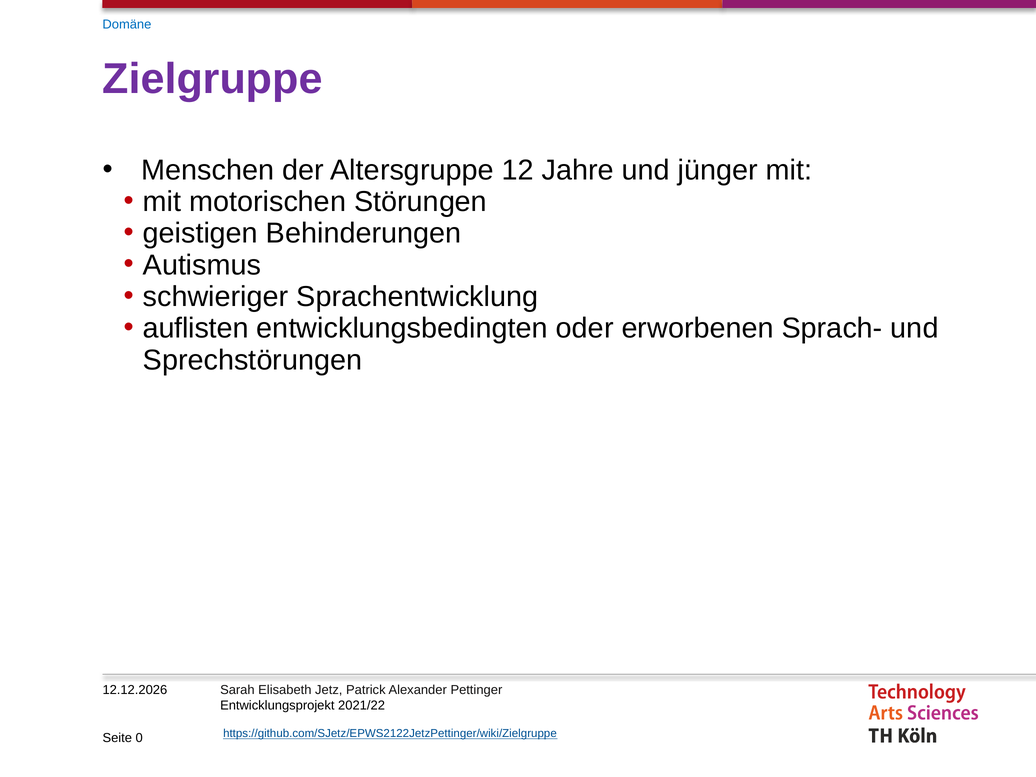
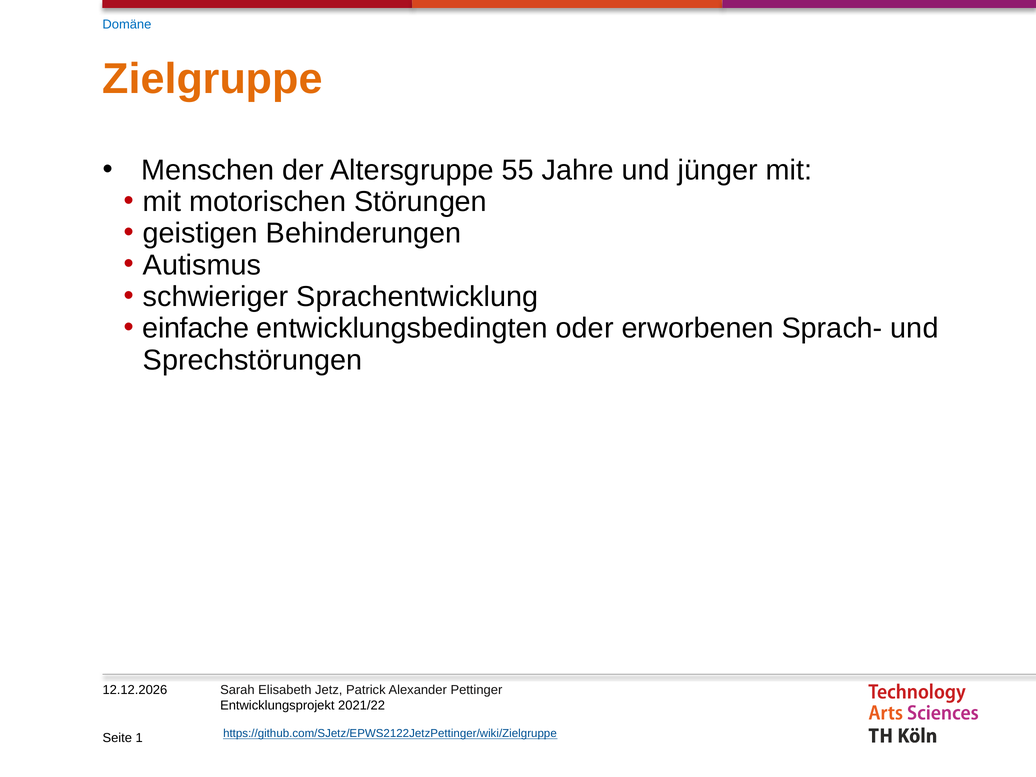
Zielgruppe colour: purple -> orange
12: 12 -> 55
auflisten: auflisten -> einfache
0: 0 -> 1
